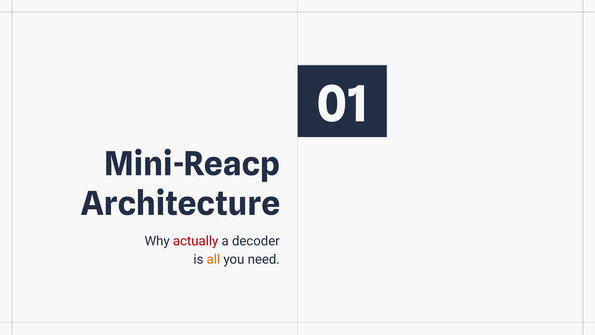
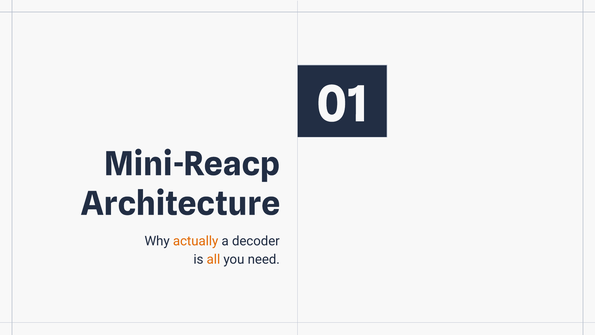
actually colour: red -> orange
